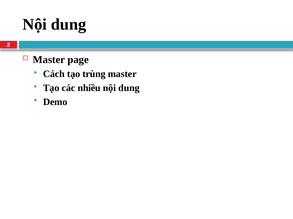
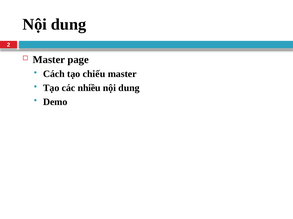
trùng: trùng -> chiếu
